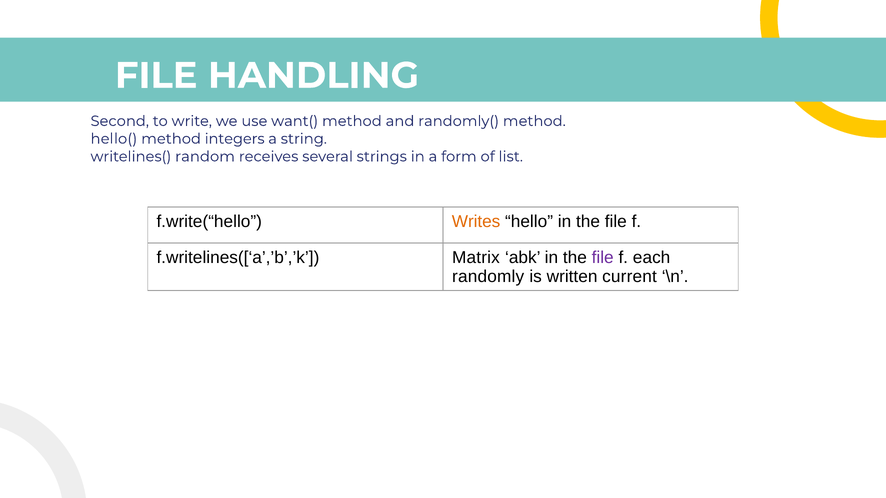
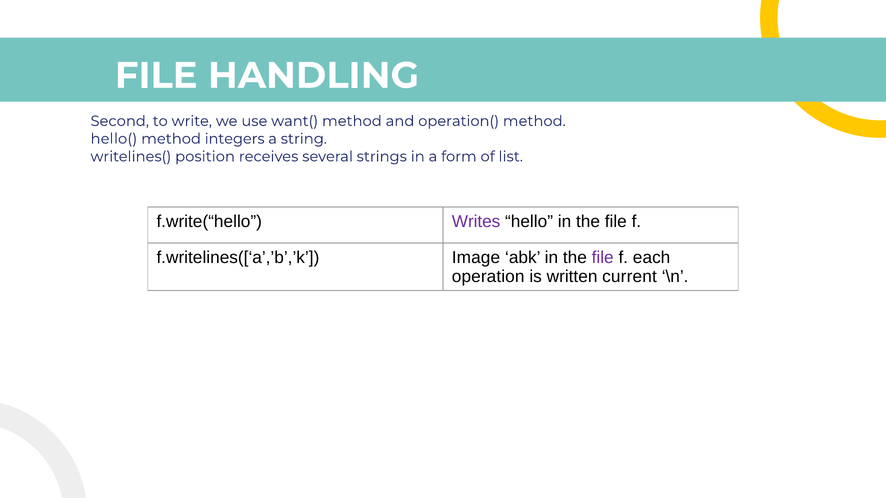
randomly(: randomly( -> operation(
random: random -> position
Writes colour: orange -> purple
Matrix: Matrix -> Image
randomly: randomly -> operation
